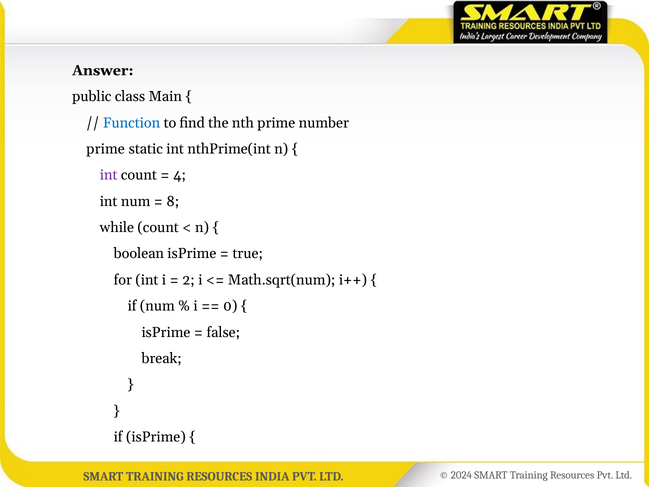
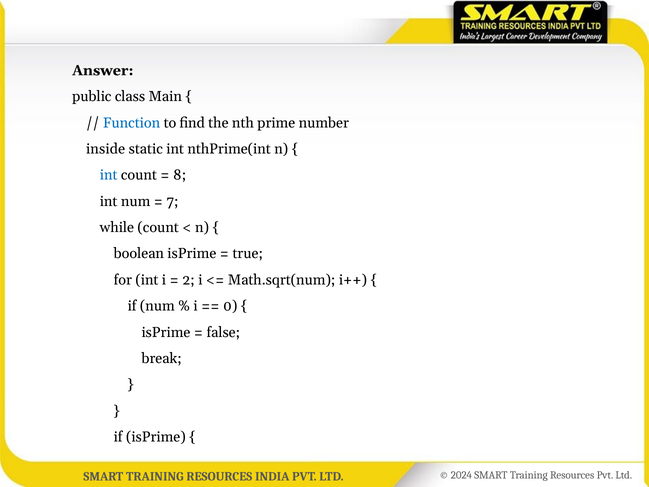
prime at (106, 149): prime -> inside
int at (109, 175) colour: purple -> blue
4: 4 -> 8
8: 8 -> 7
